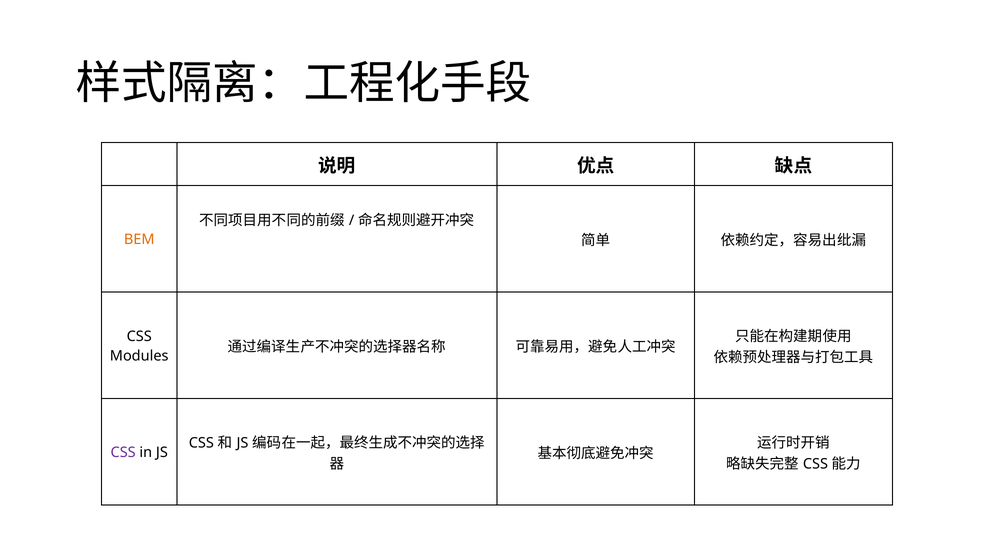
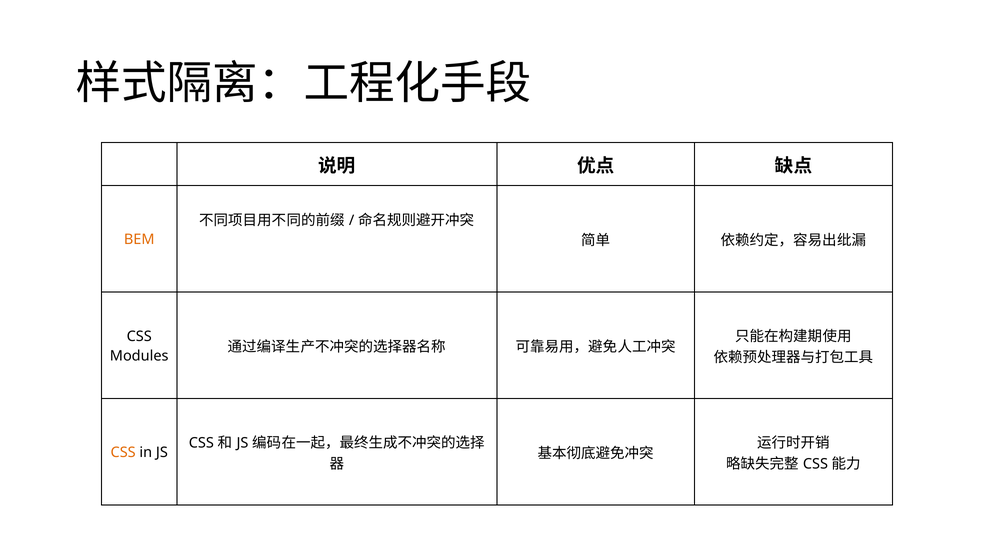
CSS at (123, 453) colour: purple -> orange
